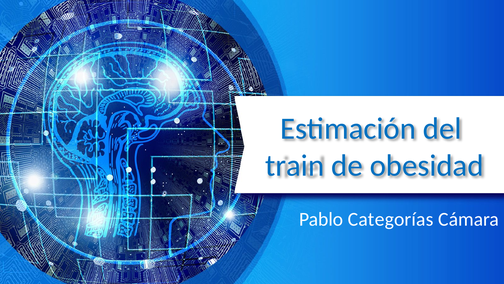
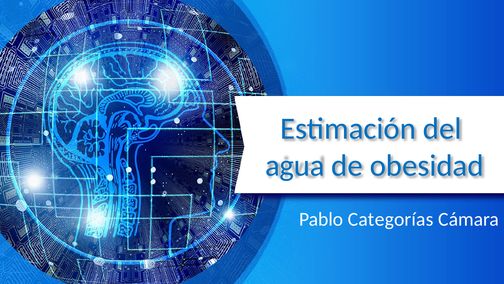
train: train -> agua
